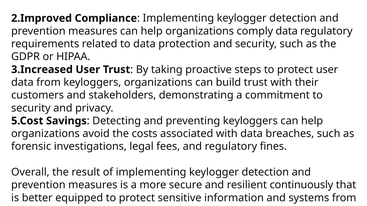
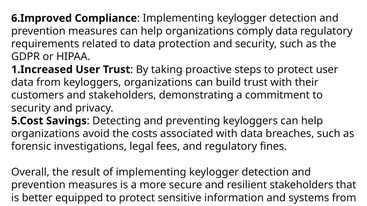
2.Improved: 2.Improved -> 6.Improved
3.Increased: 3.Increased -> 1.Increased
resilient continuously: continuously -> stakeholders
